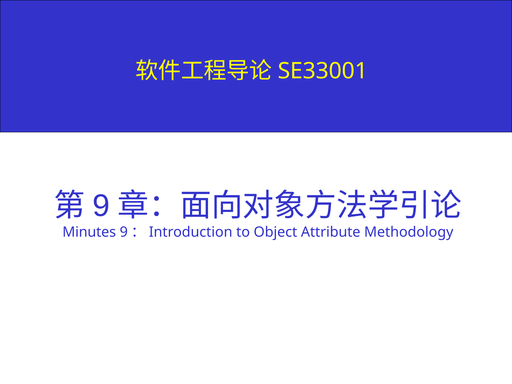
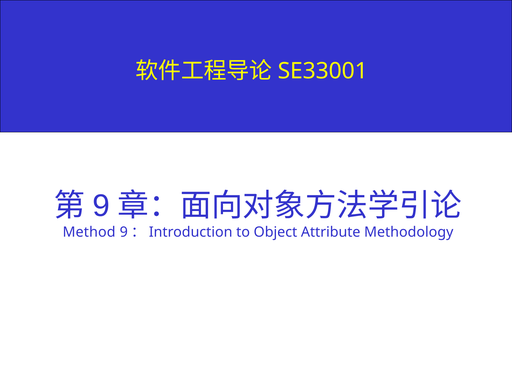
Minutes: Minutes -> Method
